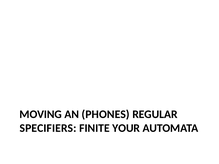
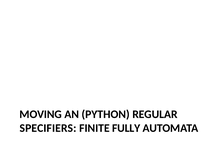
PHONES: PHONES -> PYTHON
YOUR: YOUR -> FULLY
